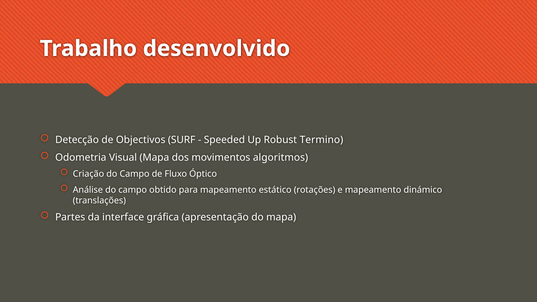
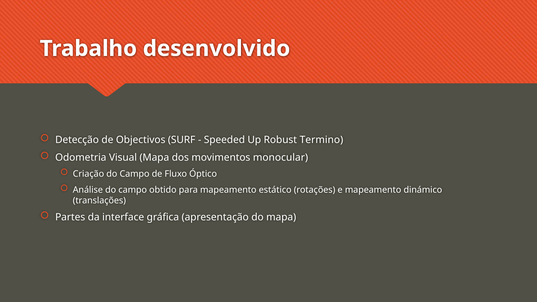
algoritmos: algoritmos -> monocular
